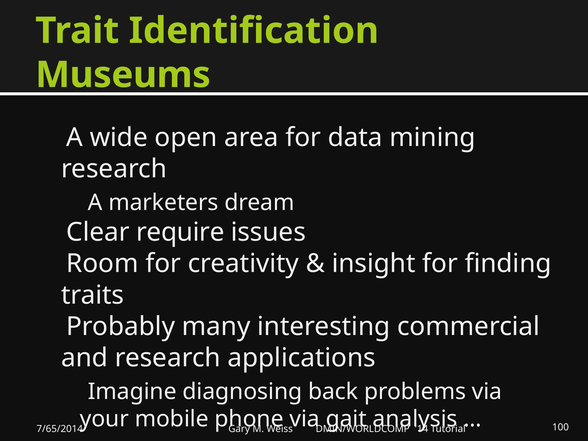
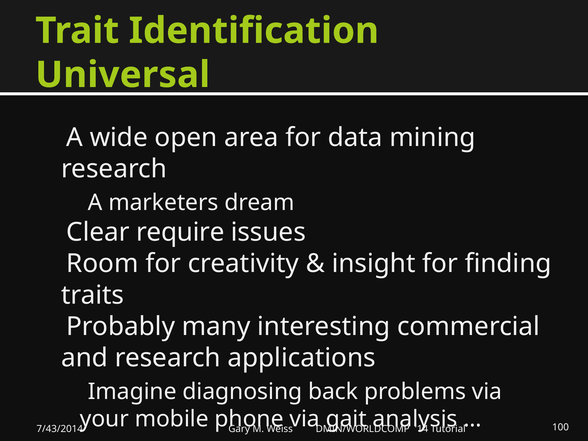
Museums: Museums -> Universal
7/65/2014: 7/65/2014 -> 7/43/2014
